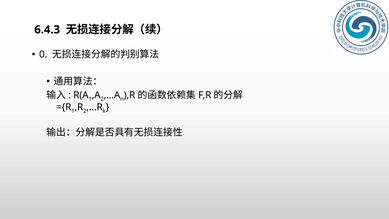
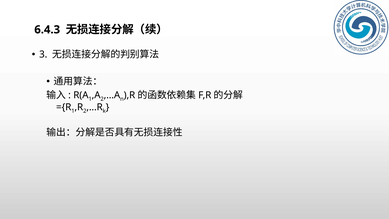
0: 0 -> 3
